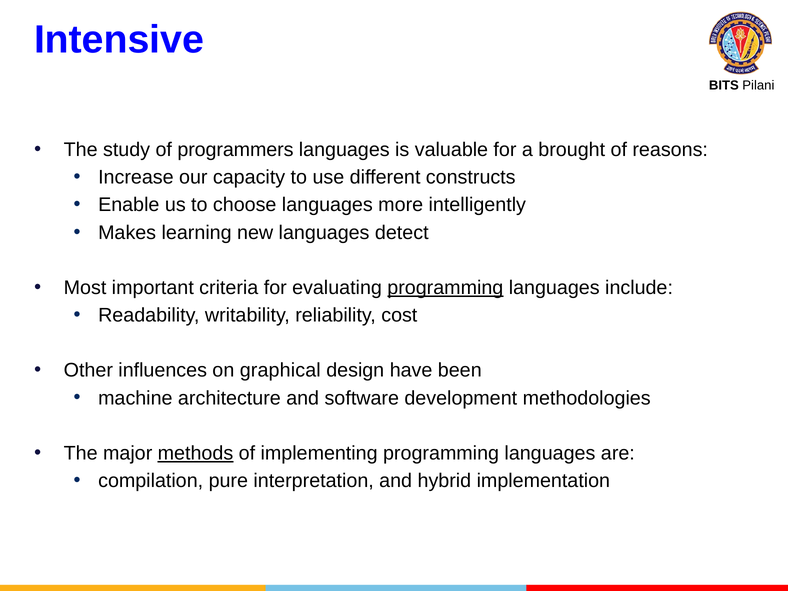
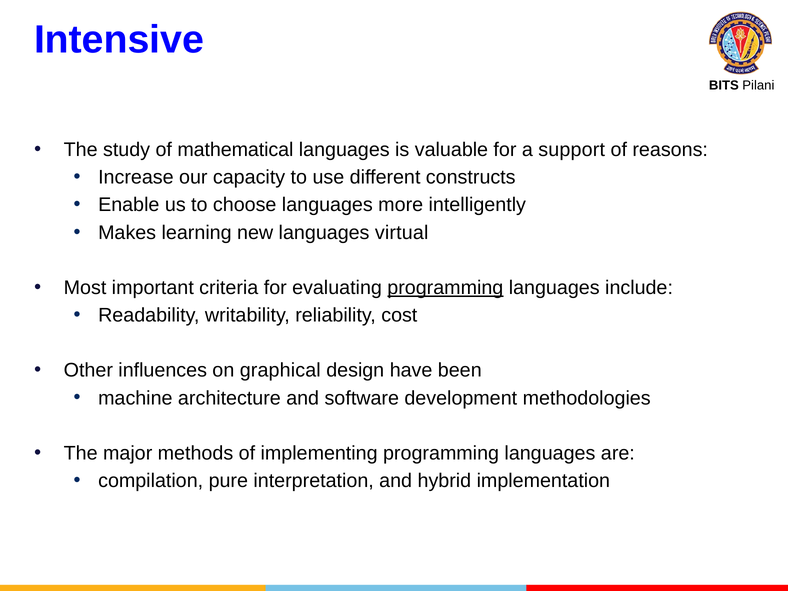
programmers: programmers -> mathematical
brought: brought -> support
detect: detect -> virtual
methods underline: present -> none
